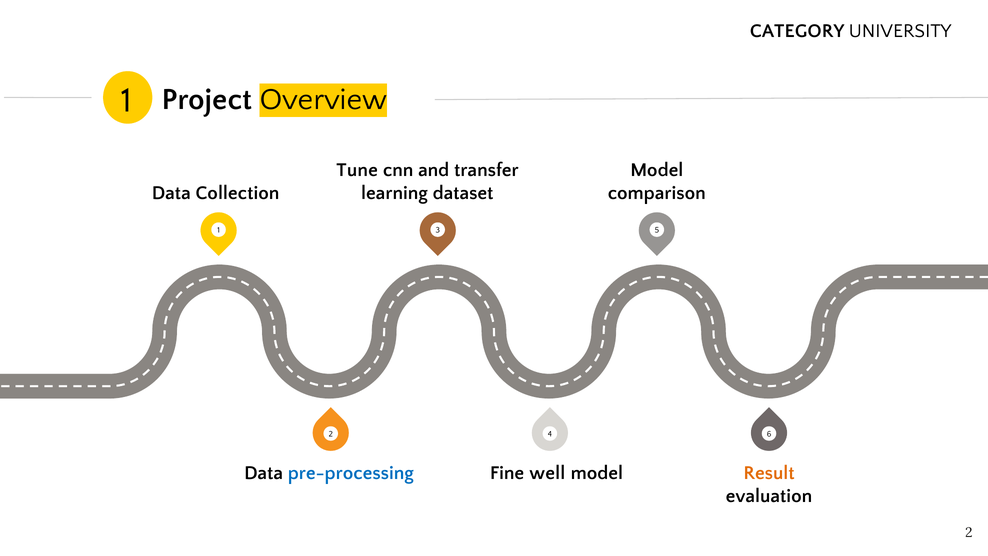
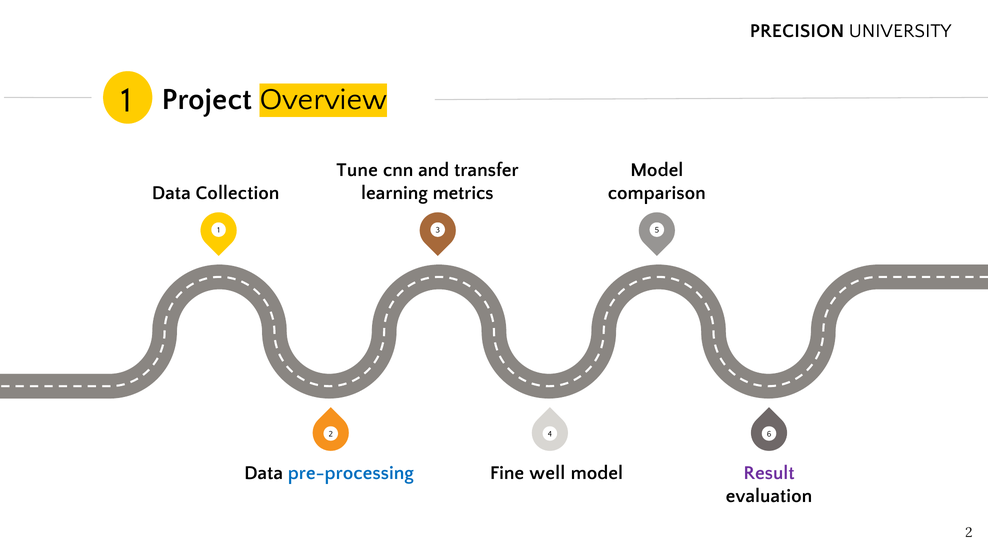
CATEGORY: CATEGORY -> PRECISION
dataset: dataset -> metrics
Result colour: orange -> purple
